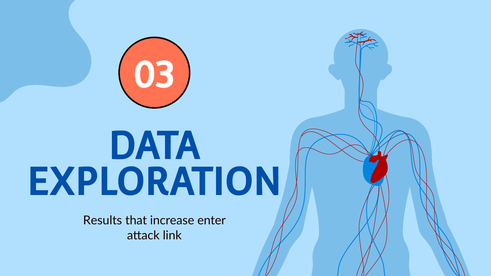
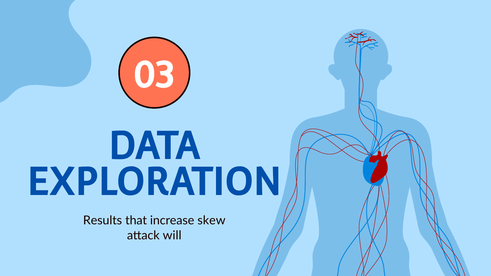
enter: enter -> skew
link: link -> will
